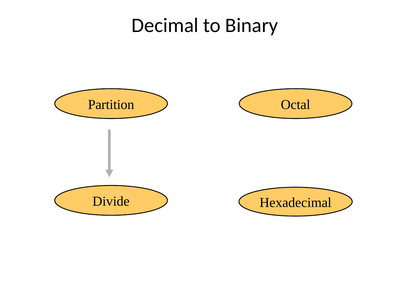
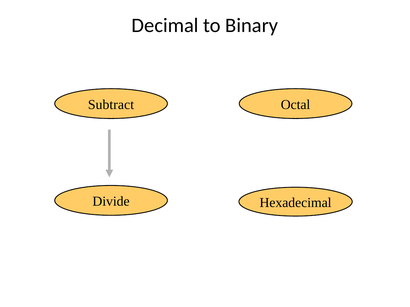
Partition: Partition -> Subtract
